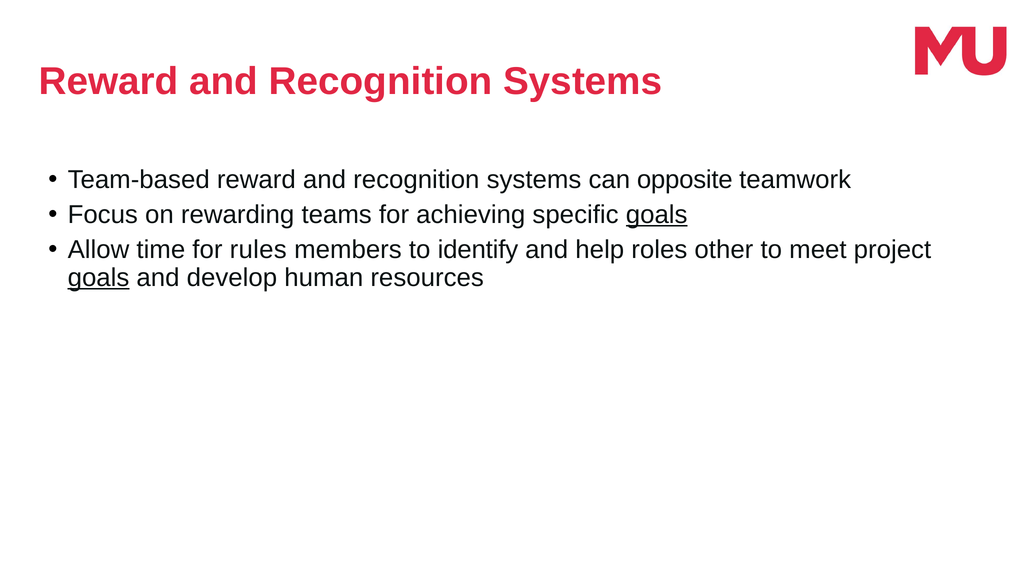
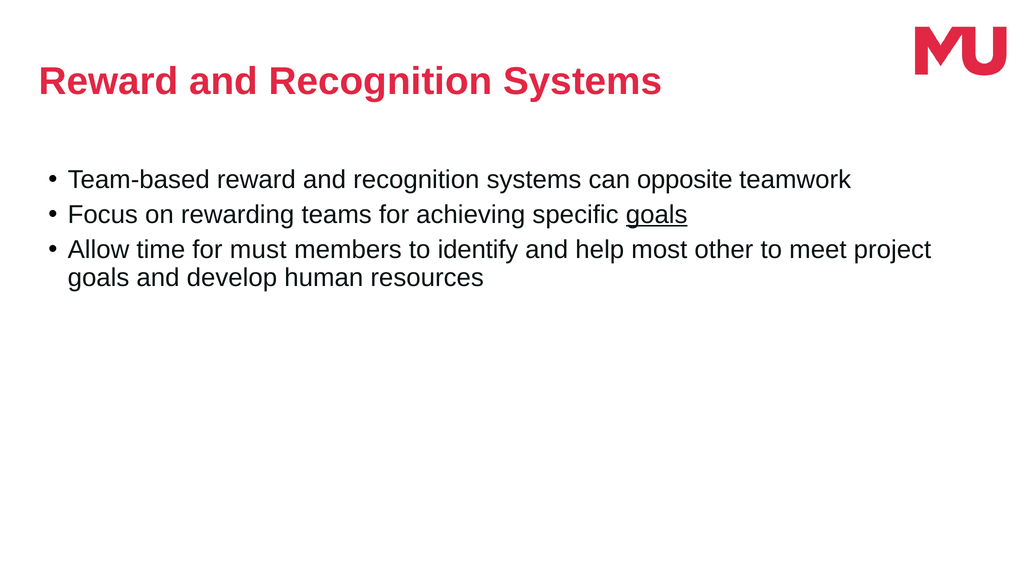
rules: rules -> must
roles: roles -> most
goals at (99, 278) underline: present -> none
